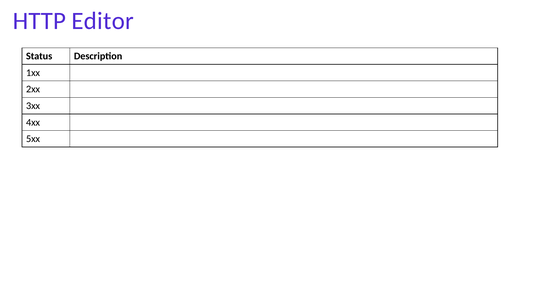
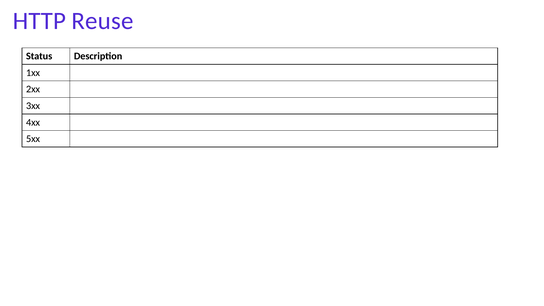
Editor: Editor -> Reuse
